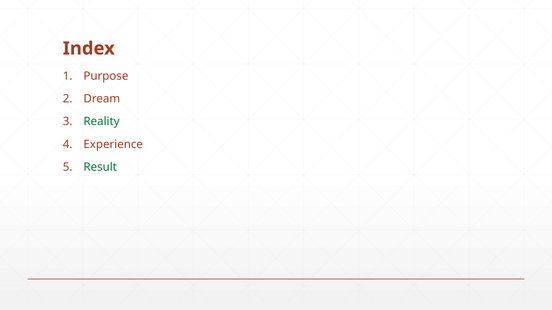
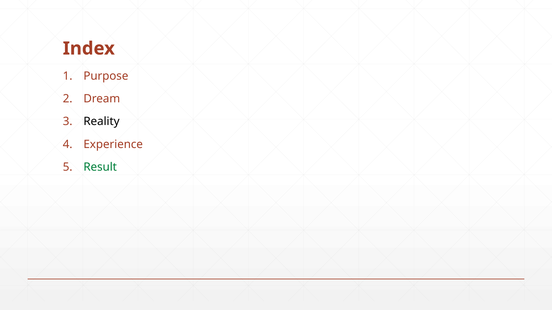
Reality colour: green -> black
